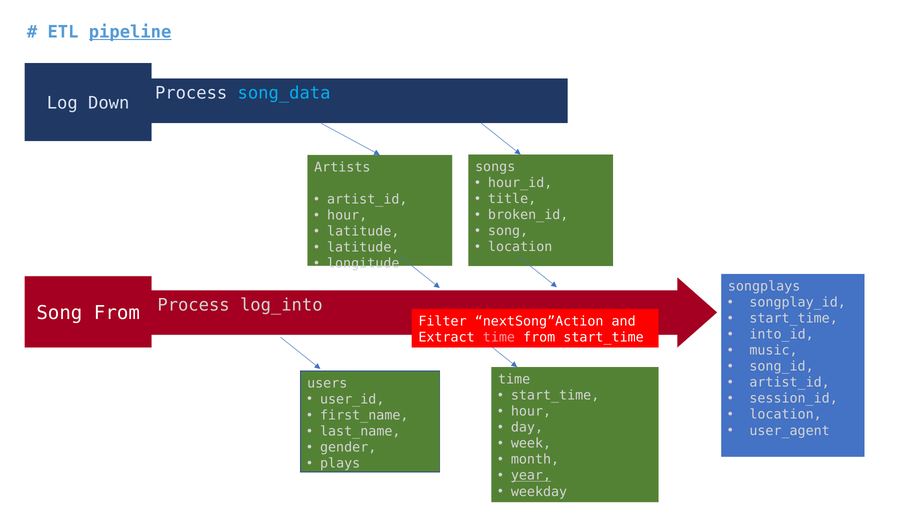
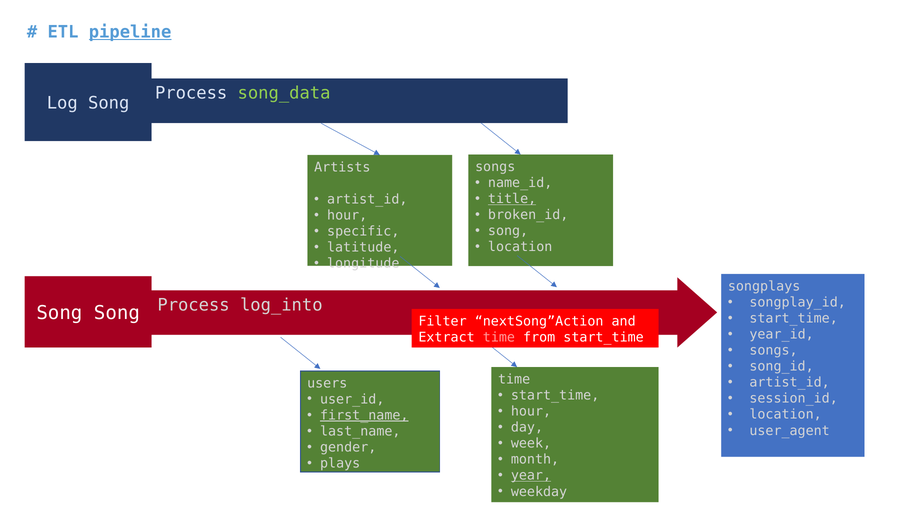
song_data colour: light blue -> light green
Log Down: Down -> Song
hour_id: hour_id -> name_id
title underline: none -> present
latitude at (363, 231): latitude -> specific
Song From: From -> Song
into_id: into_id -> year_id
music at (774, 350): music -> songs
first_name underline: none -> present
